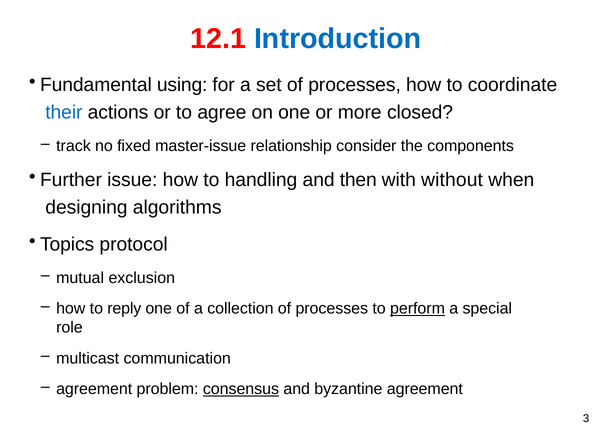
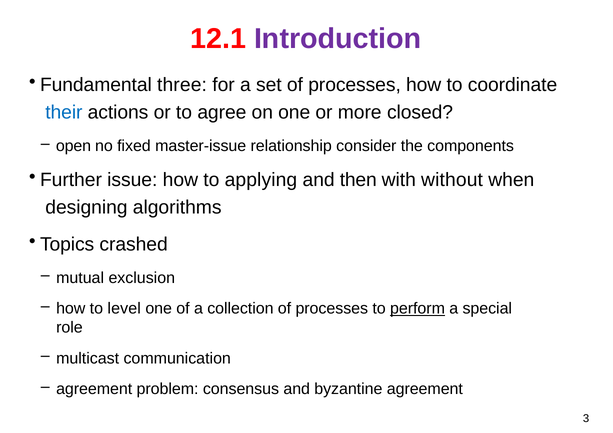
Introduction colour: blue -> purple
using: using -> three
track: track -> open
handling: handling -> applying
protocol: protocol -> crashed
reply: reply -> level
consensus underline: present -> none
